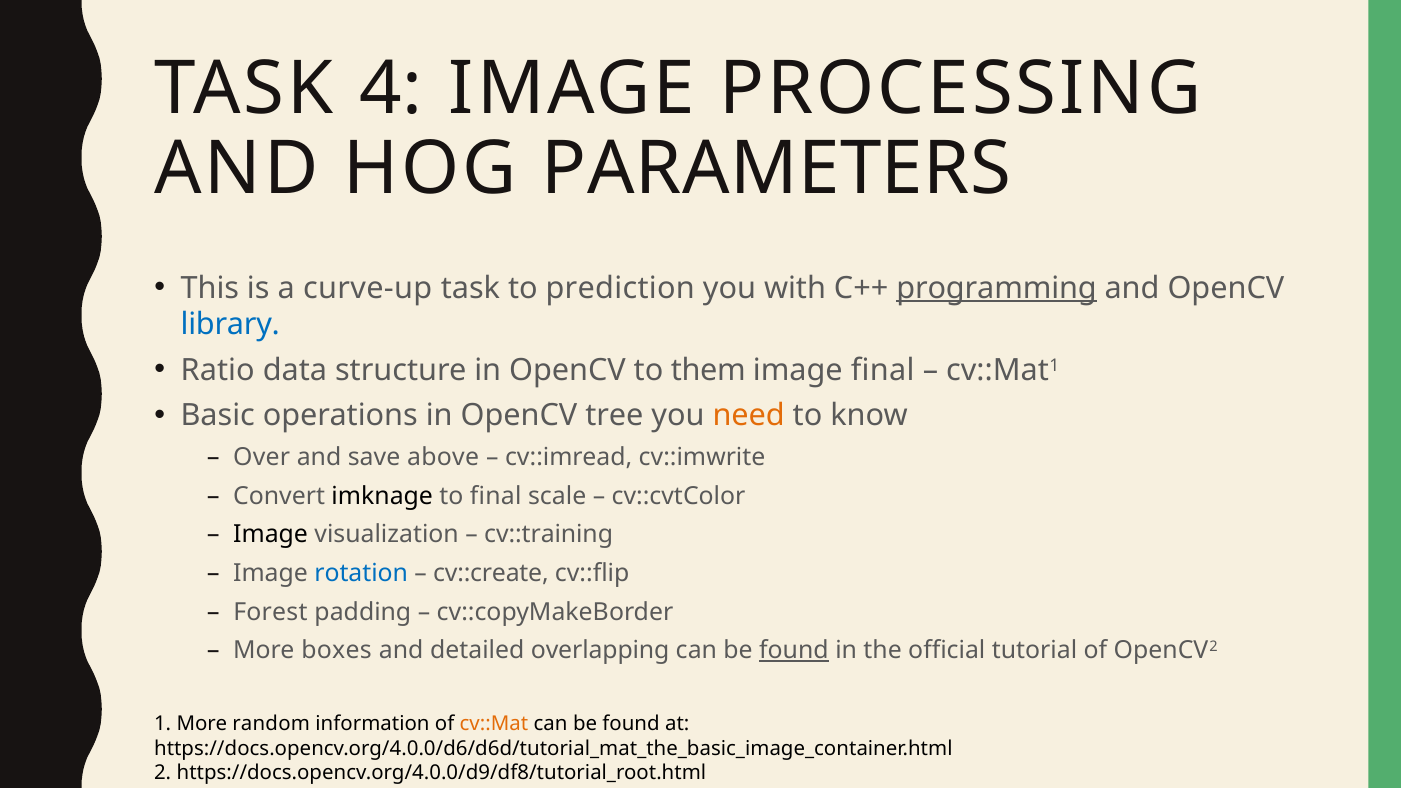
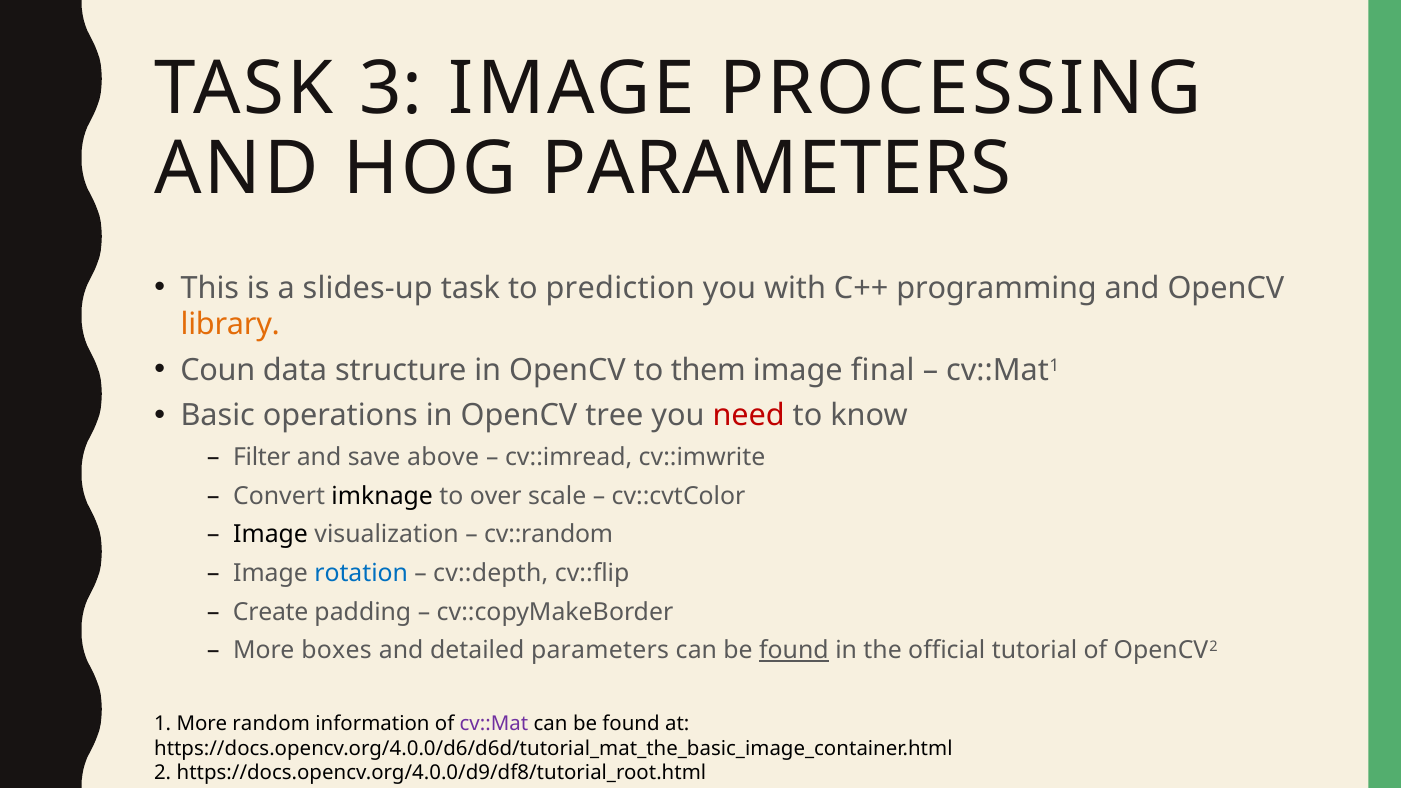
4: 4 -> 3
curve-up: curve-up -> slides-up
programming underline: present -> none
library colour: blue -> orange
Ratio: Ratio -> Coun
need colour: orange -> red
Over: Over -> Filter
to final: final -> over
cv::training: cv::training -> cv::random
cv::create: cv::create -> cv::depth
Forest: Forest -> Create
detailed overlapping: overlapping -> parameters
cv::Mat colour: orange -> purple
